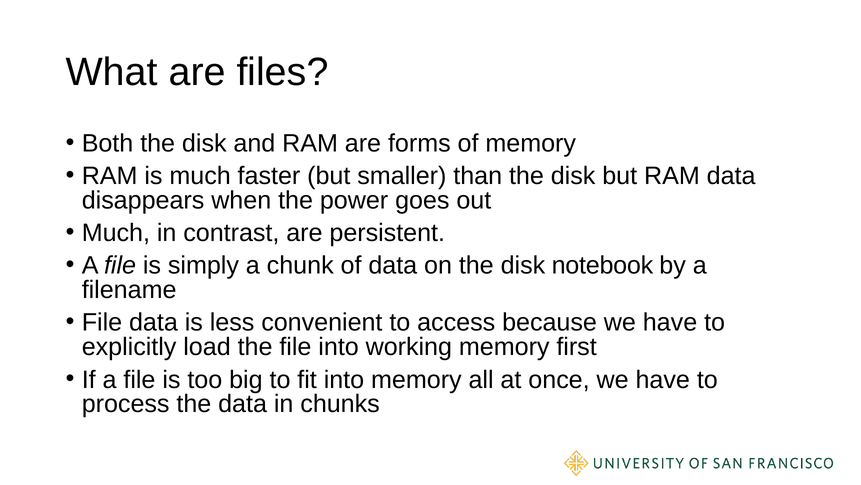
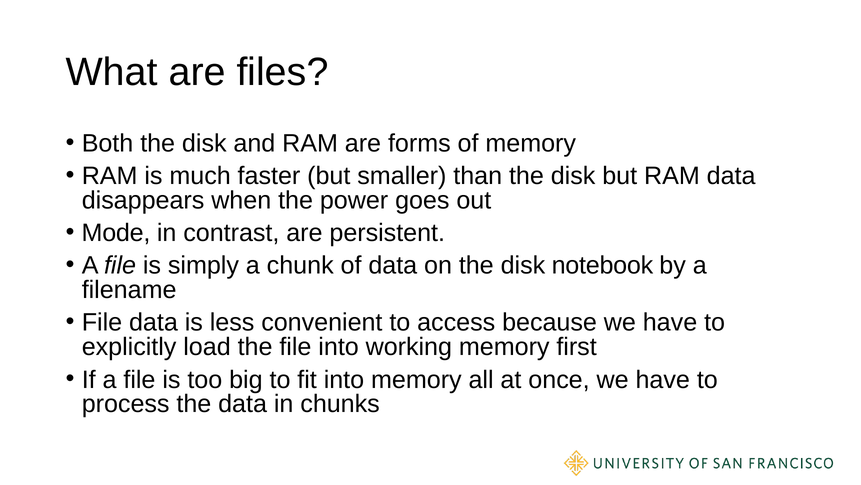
Much at (116, 233): Much -> Mode
